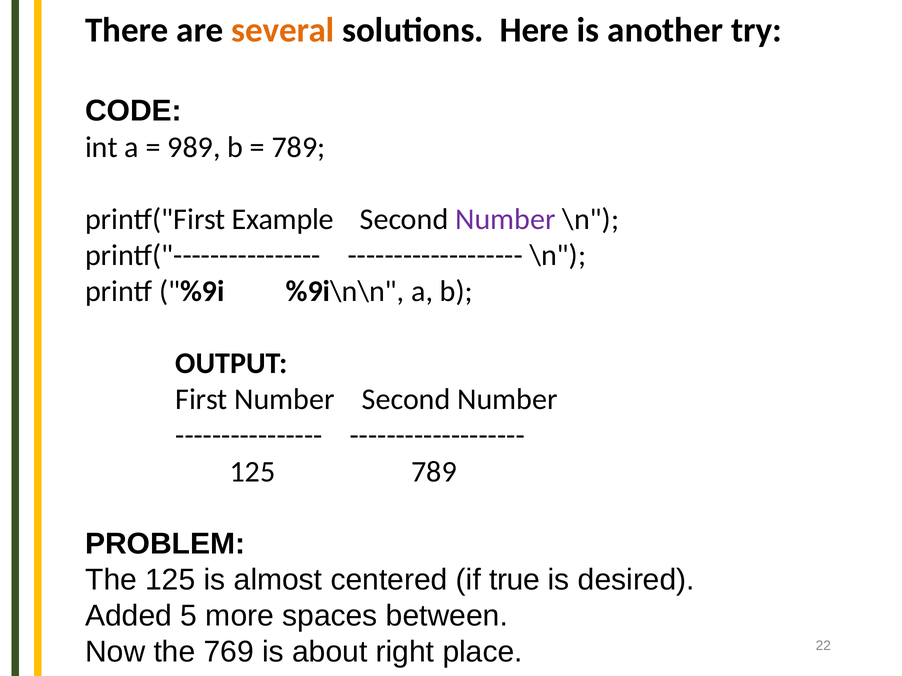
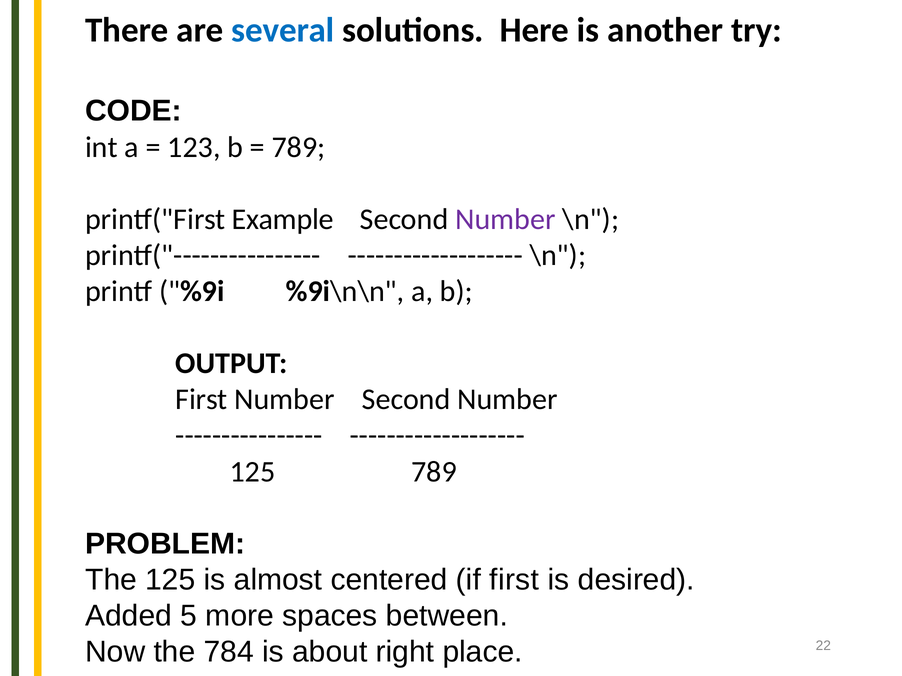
several colour: orange -> blue
989: 989 -> 123
if true: true -> first
769: 769 -> 784
